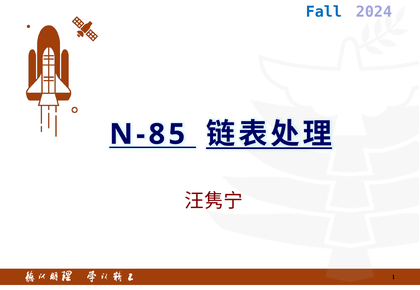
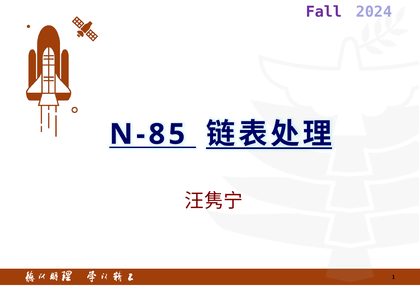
Fall colour: blue -> purple
